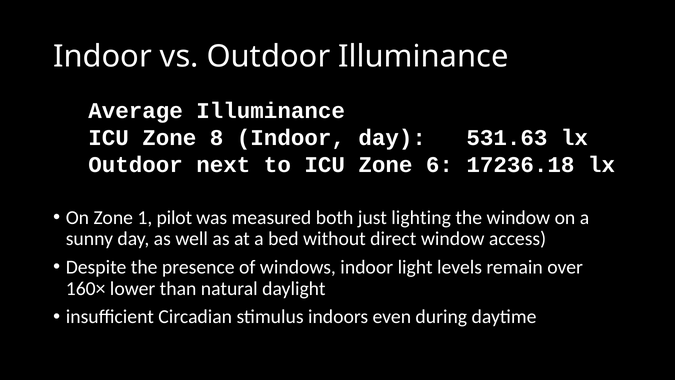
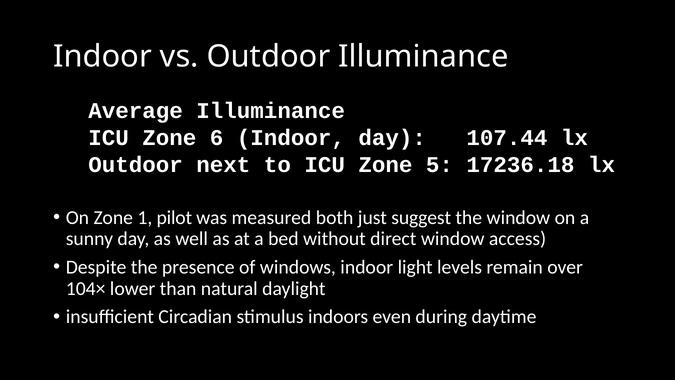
8: 8 -> 6
531.63: 531.63 -> 107.44
6: 6 -> 5
lighting: lighting -> suggest
160×: 160× -> 104×
